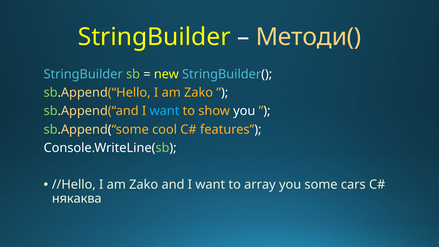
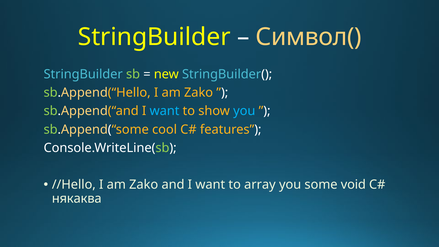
Методи(: Методи( -> Символ(
you at (244, 111) colour: white -> light blue
cars: cars -> void
